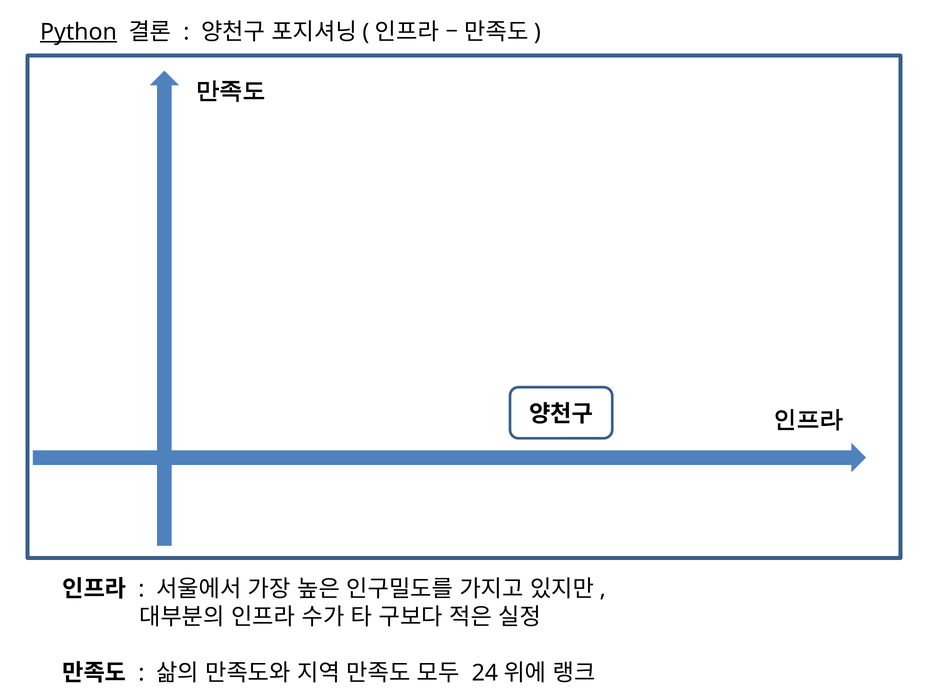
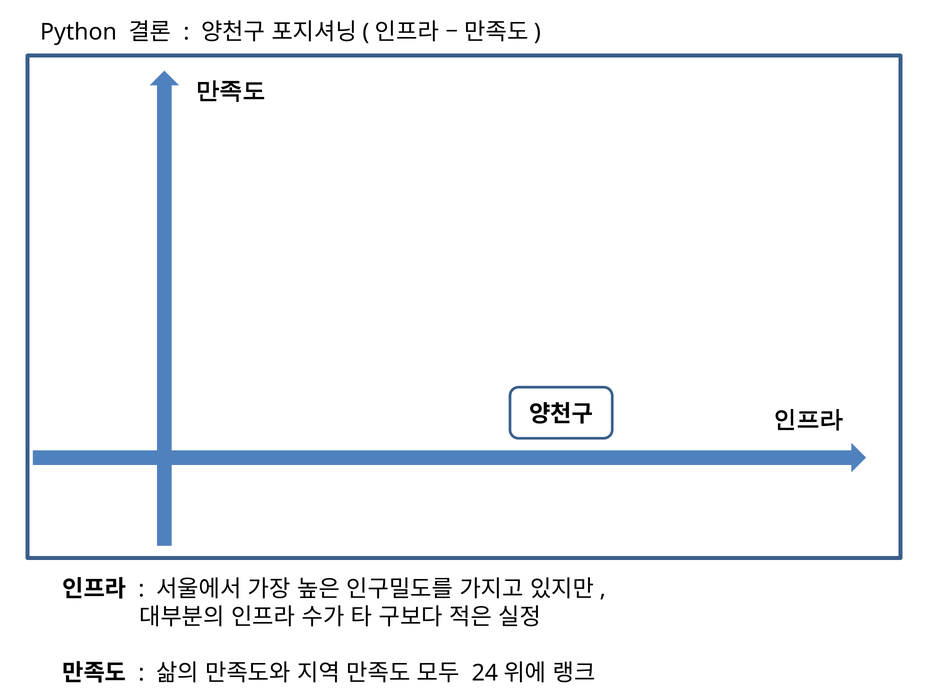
Python underline: present -> none
